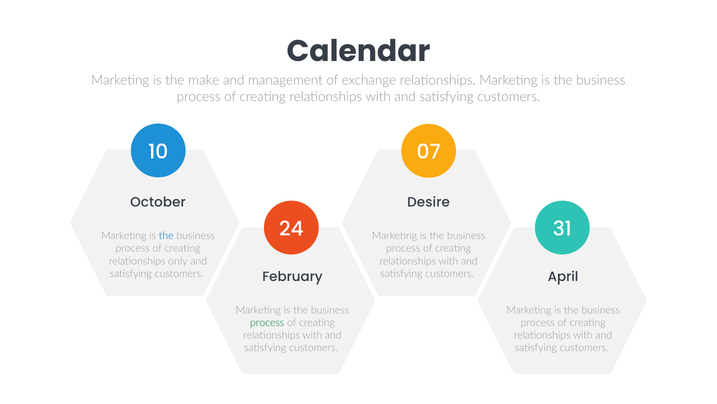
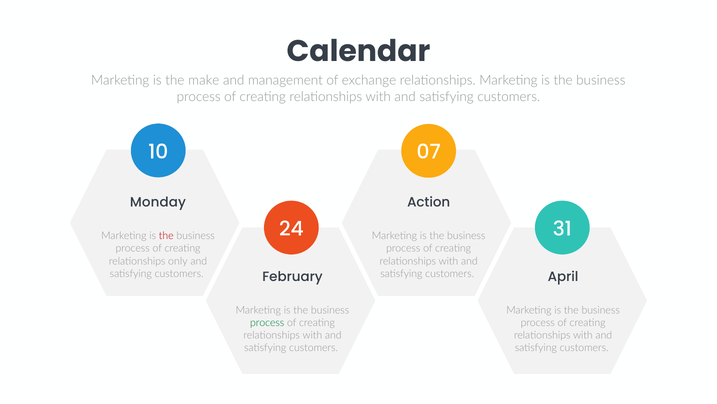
October: October -> Monday
Desire: Desire -> Action
the at (166, 236) colour: blue -> red
